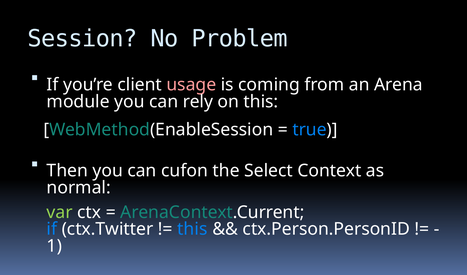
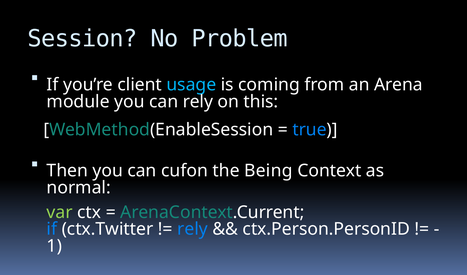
usage colour: pink -> light blue
Select: Select -> Being
this at (192, 229): this -> rely
